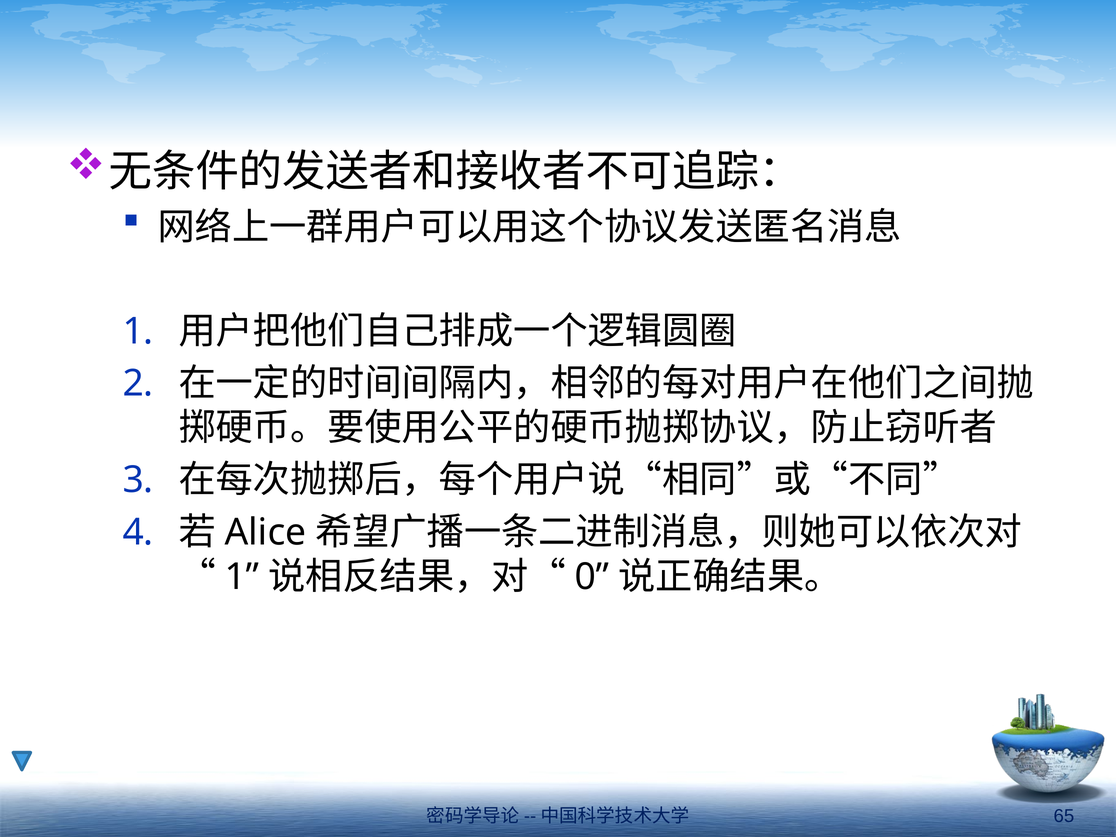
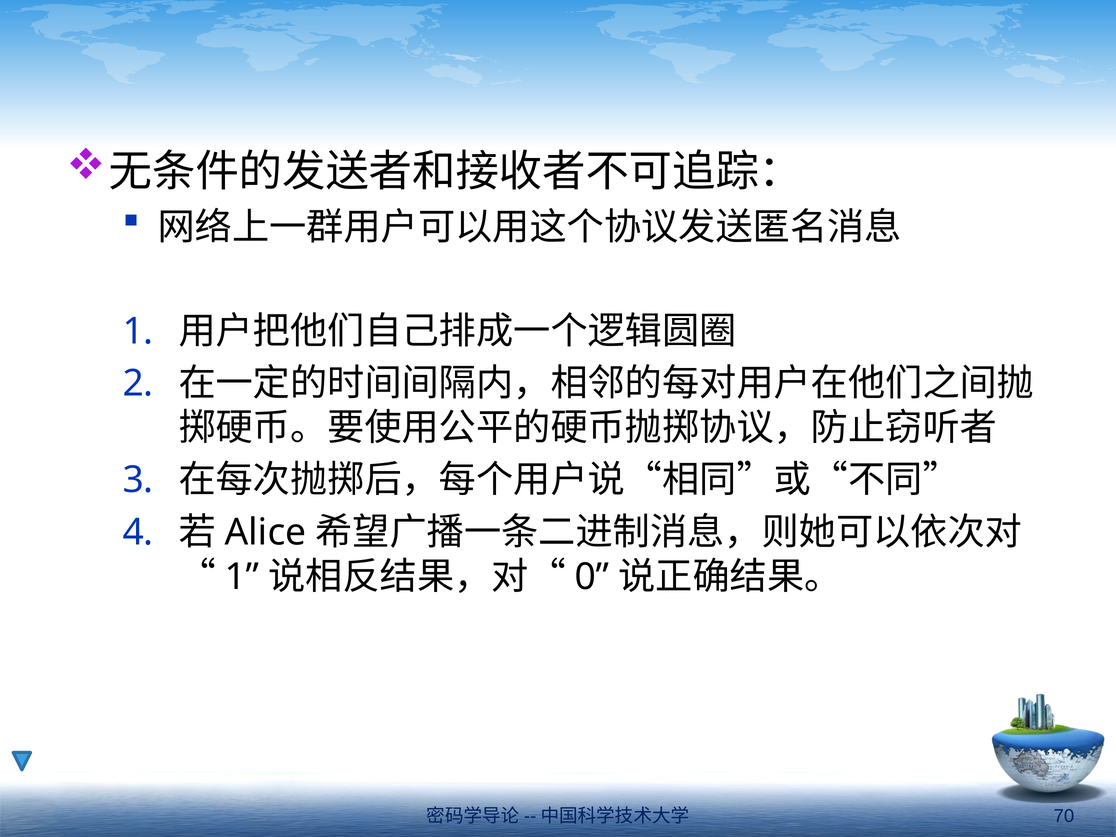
65: 65 -> 70
